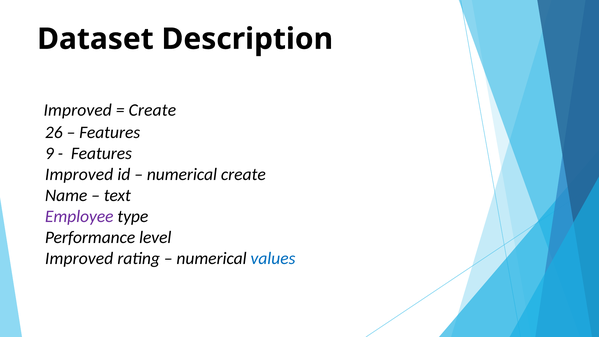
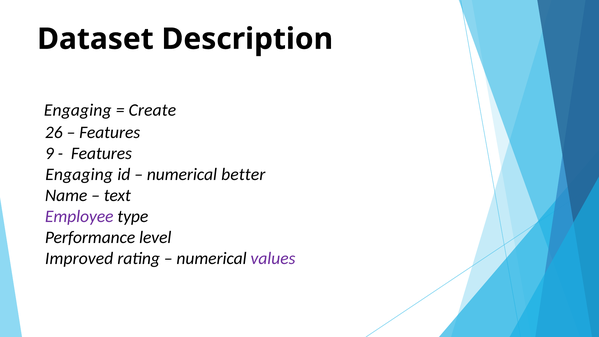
Improved at (78, 110): Improved -> Engaging
Improved at (79, 174): Improved -> Engaging
numerical create: create -> better
values colour: blue -> purple
